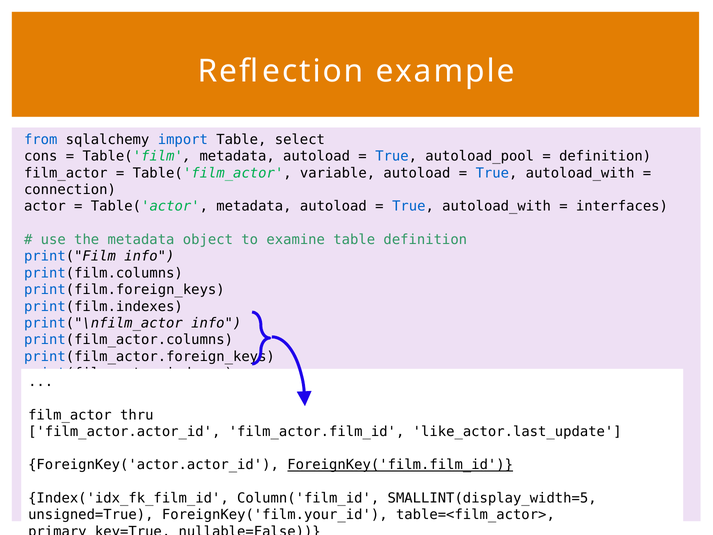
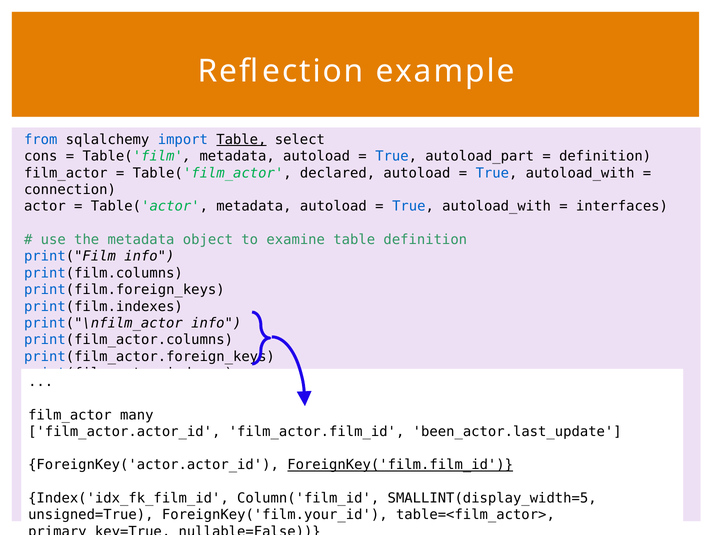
Table at (241, 140) underline: none -> present
autoload_pool: autoload_pool -> autoload_part
variable: variable -> declared
thru: thru -> many
like_actor.last_update: like_actor.last_update -> been_actor.last_update
